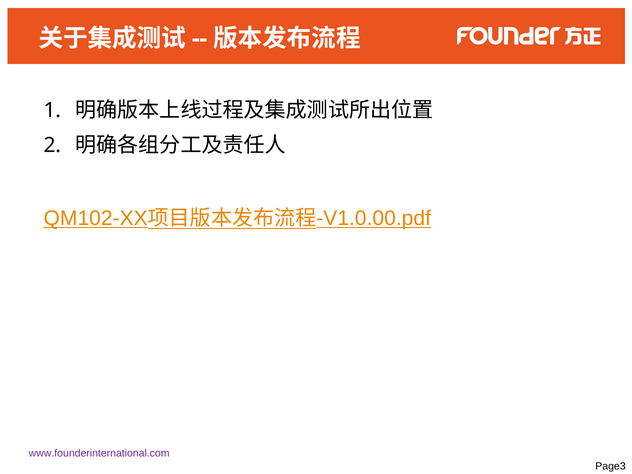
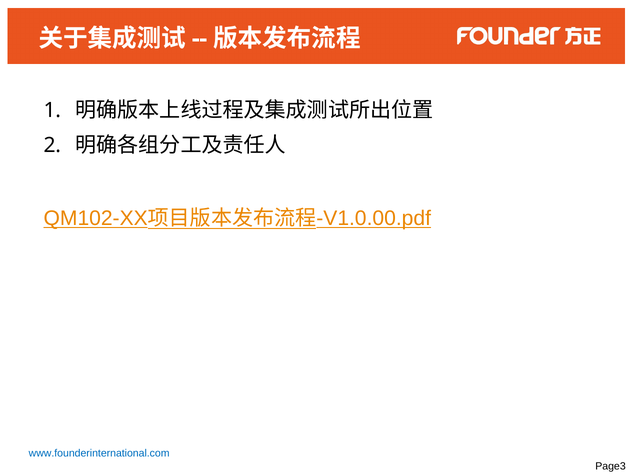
www.founderinternational.com colour: purple -> blue
